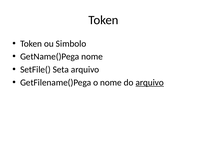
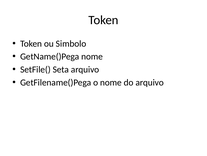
arquivo at (150, 82) underline: present -> none
